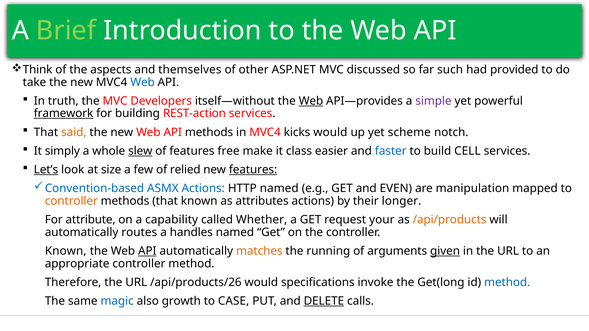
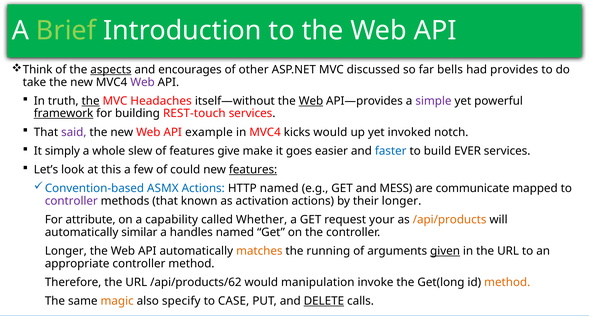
aspects underline: none -> present
themselves: themselves -> encourages
such: such -> bells
provided: provided -> provides
Web at (143, 82) colour: blue -> purple
the at (91, 101) underline: none -> present
Developers: Developers -> Headaches
REST-action: REST-action -> REST-touch
said colour: orange -> purple
API methods: methods -> example
scheme: scheme -> invoked
slew underline: present -> none
free: free -> give
class: class -> goes
CELL: CELL -> EVER
Let’s underline: present -> none
size: size -> this
relied: relied -> could
EVEN: EVEN -> MESS
manipulation: manipulation -> communicate
controller at (71, 201) colour: orange -> purple
attributes: attributes -> activation
routes: routes -> similar
Known at (66, 251): Known -> Longer
API at (147, 251) underline: present -> none
/api/products/26: /api/products/26 -> /api/products/62
specifications: specifications -> manipulation
method at (507, 282) colour: blue -> orange
magic colour: blue -> orange
growth: growth -> specify
